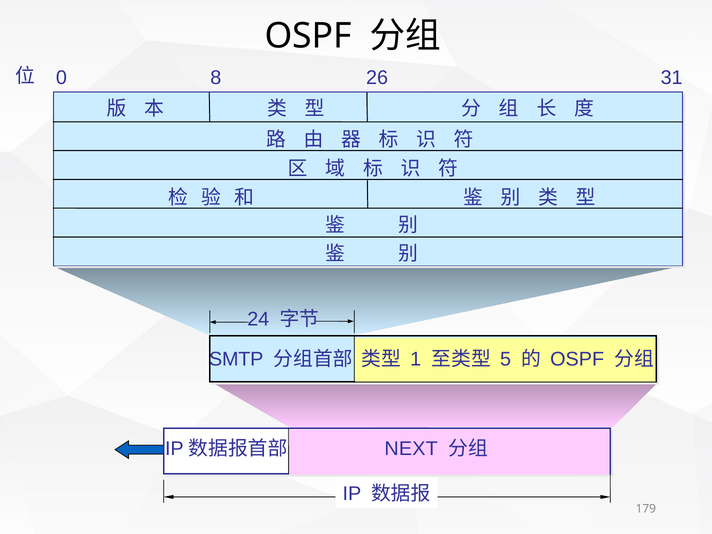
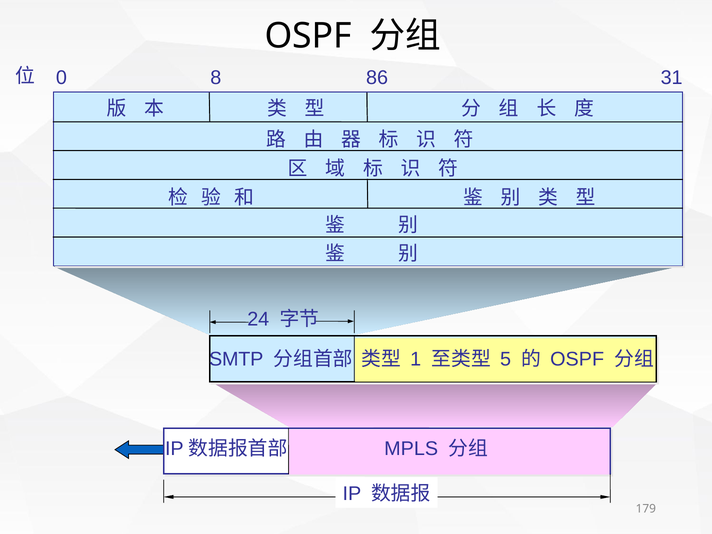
26: 26 -> 86
NEXT: NEXT -> MPLS
